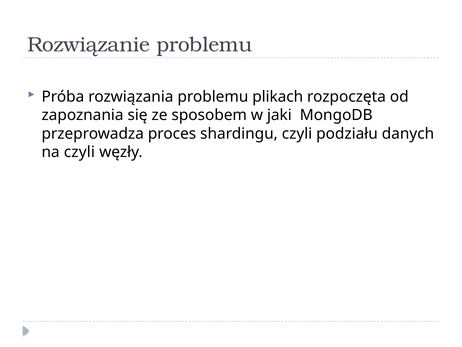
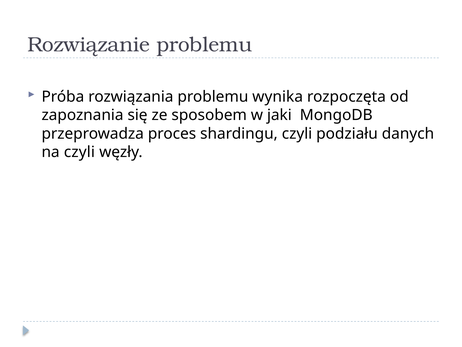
plikach: plikach -> wynika
